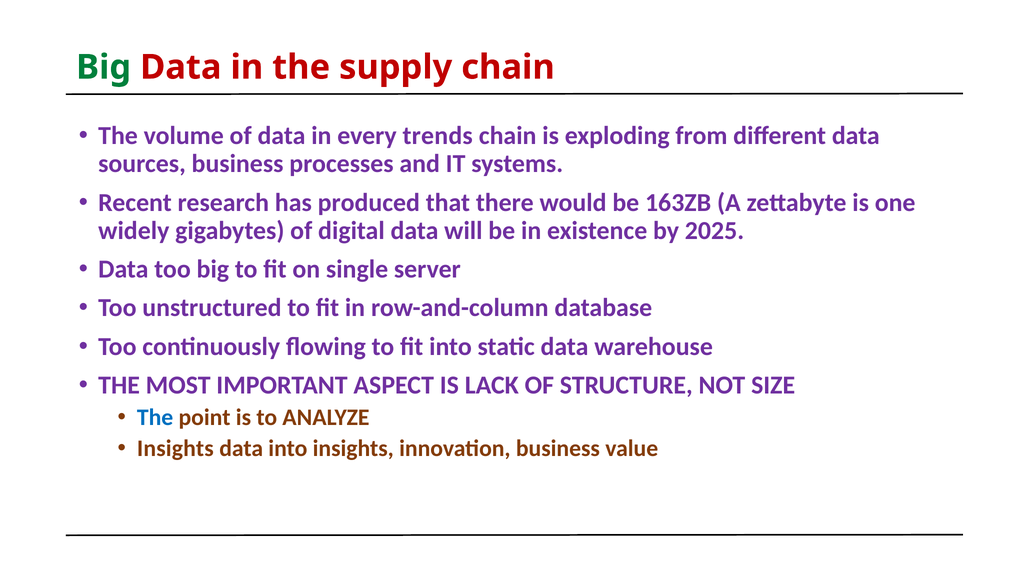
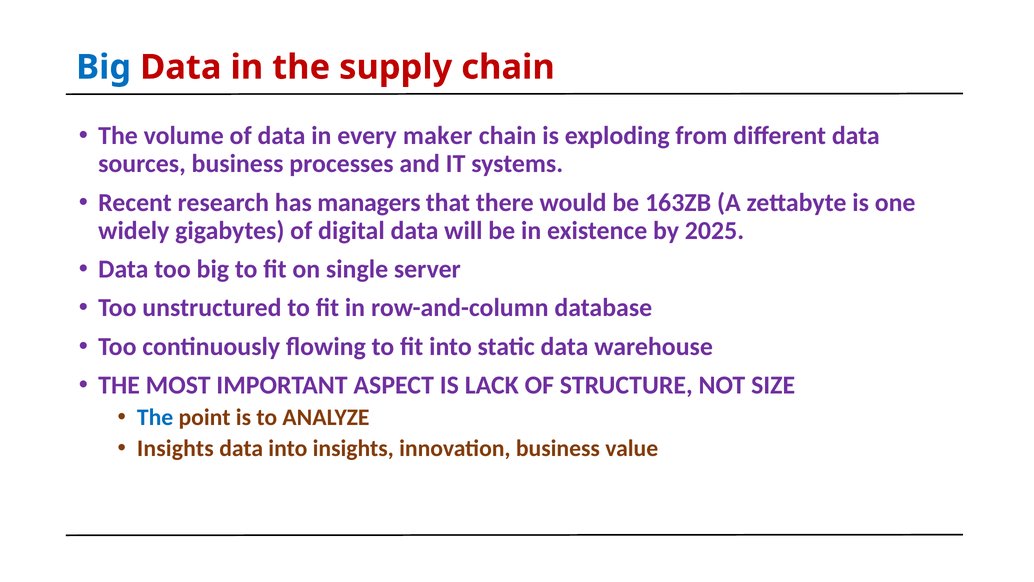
Big at (104, 67) colour: green -> blue
trends: trends -> maker
produced: produced -> managers
